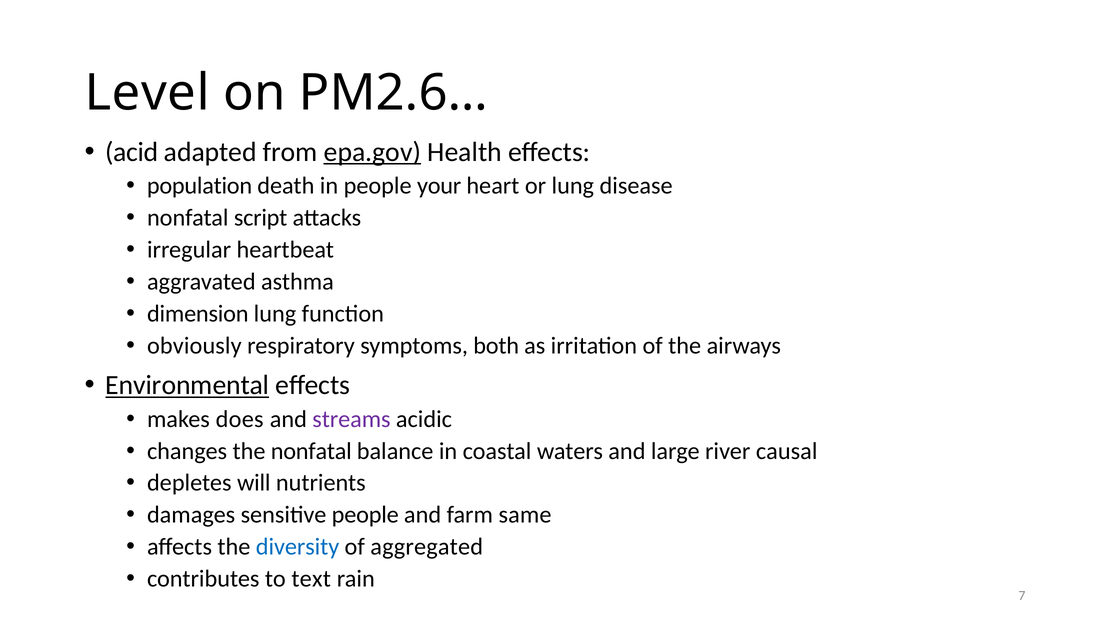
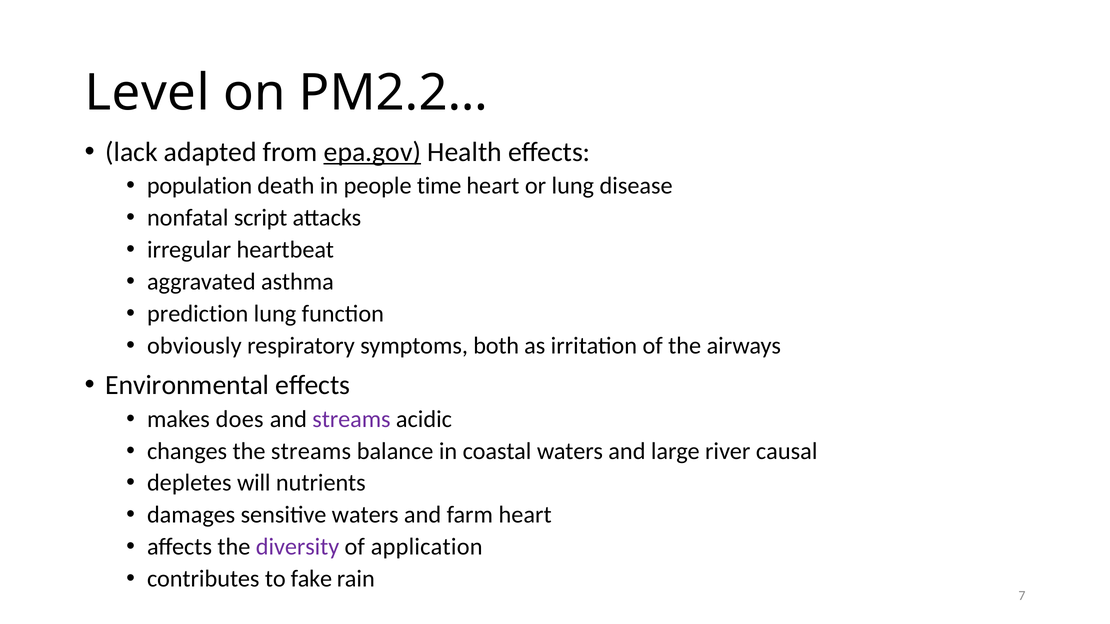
PM2.6…: PM2.6… -> PM2.2…
acid: acid -> lack
your: your -> time
dimension: dimension -> prediction
Environmental underline: present -> none
the nonfatal: nonfatal -> streams
sensitive people: people -> waters
farm same: same -> heart
diversity colour: blue -> purple
aggregated: aggregated -> application
text: text -> fake
